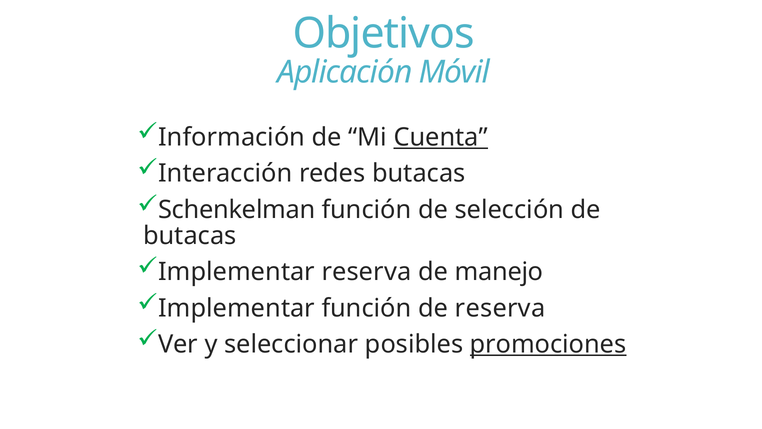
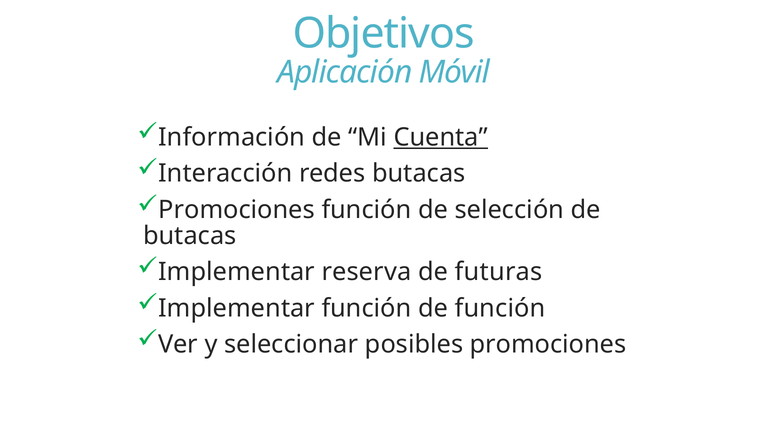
Schenkelman at (237, 210): Schenkelman -> Promociones
manejo: manejo -> futuras
de reserva: reserva -> función
promociones at (548, 344) underline: present -> none
